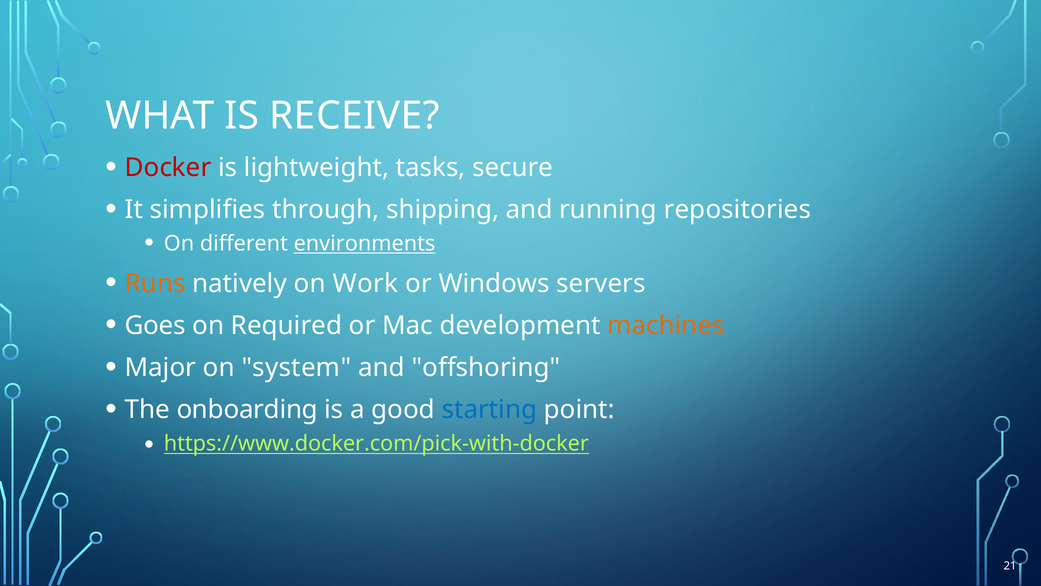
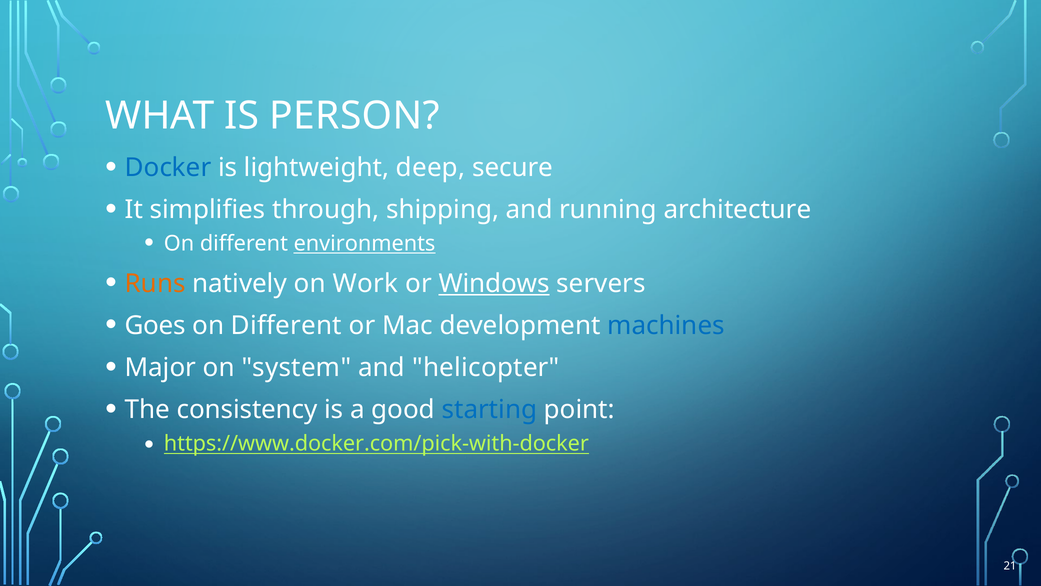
RECEIVE: RECEIVE -> PERSON
Docker colour: red -> blue
tasks: tasks -> deep
repositories: repositories -> architecture
Windows underline: none -> present
Required at (286, 325): Required -> Different
machines colour: orange -> blue
offshoring: offshoring -> helicopter
onboarding: onboarding -> consistency
